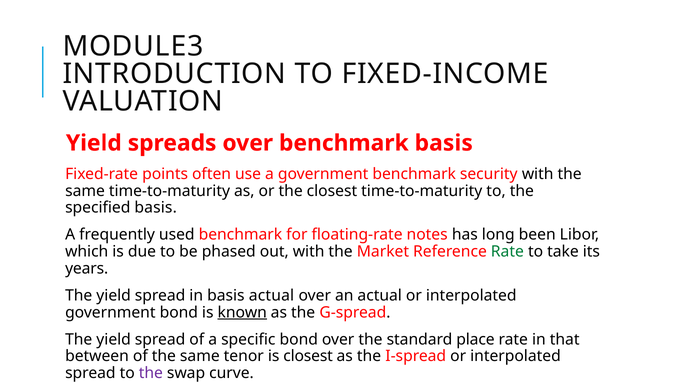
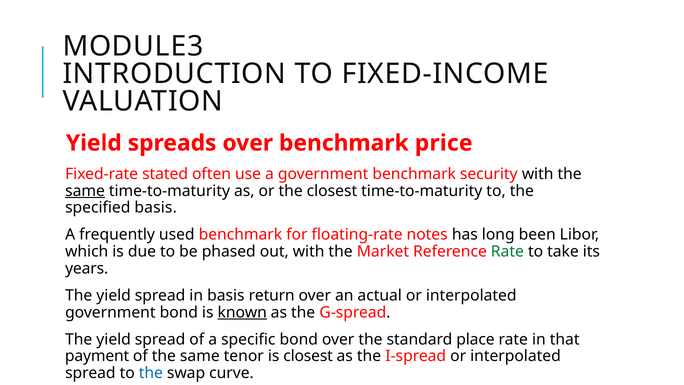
benchmark basis: basis -> price
points: points -> stated
same at (85, 191) underline: none -> present
basis actual: actual -> return
between: between -> payment
the at (151, 373) colour: purple -> blue
